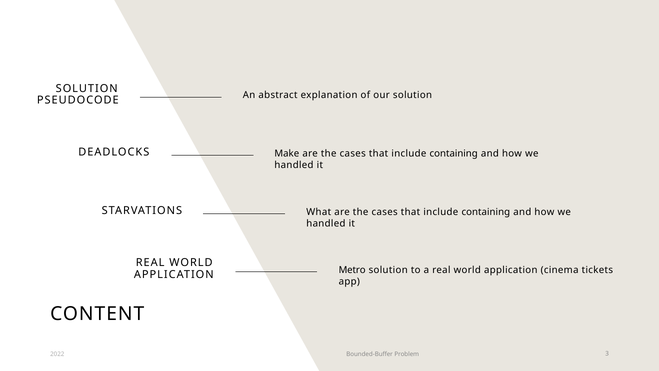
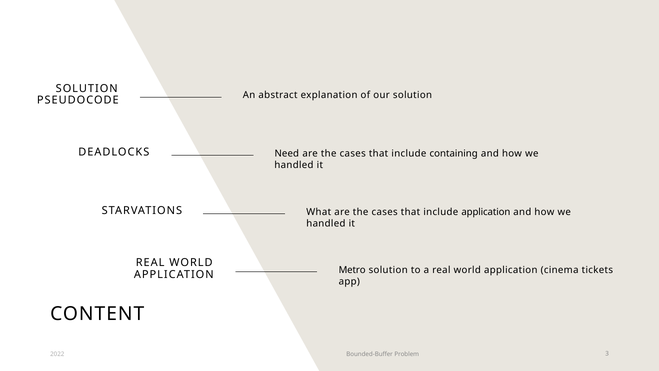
Make: Make -> Need
containing at (486, 212): containing -> application
